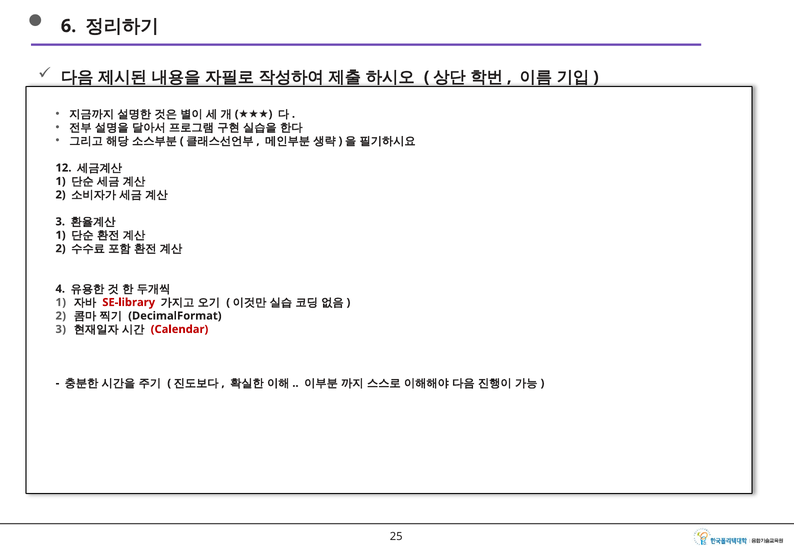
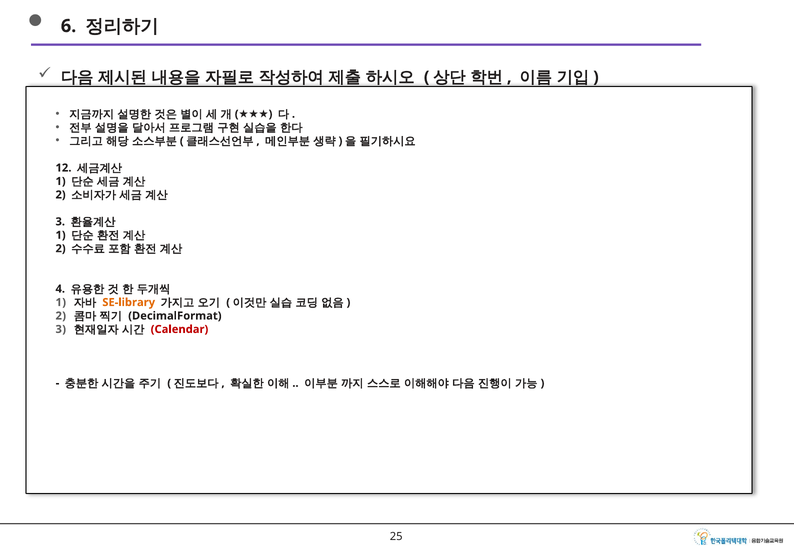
SE-library colour: red -> orange
